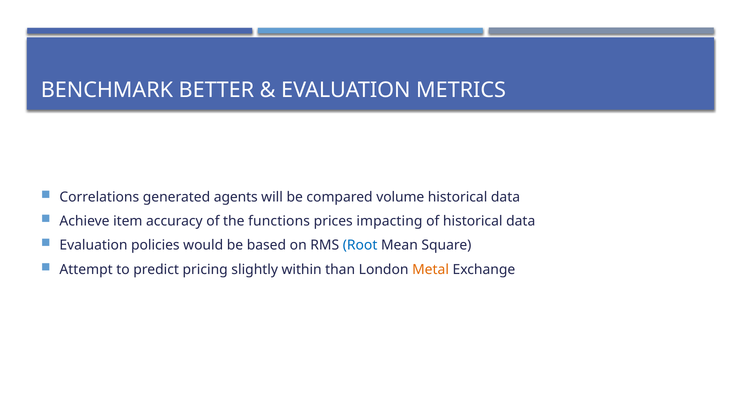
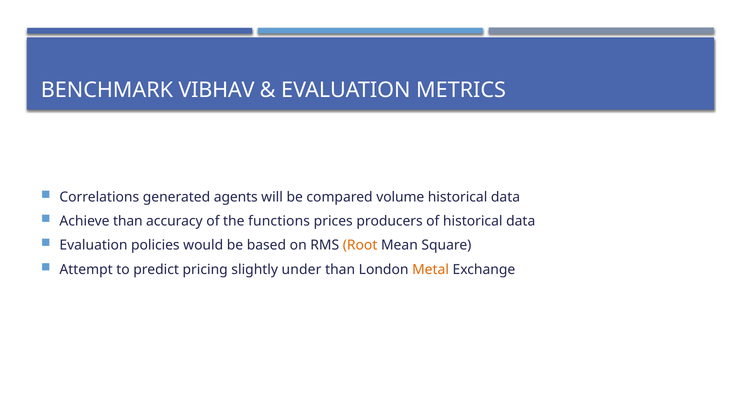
BETTER: BETTER -> VIBHAV
Achieve item: item -> than
impacting: impacting -> producers
Root colour: blue -> orange
within: within -> under
